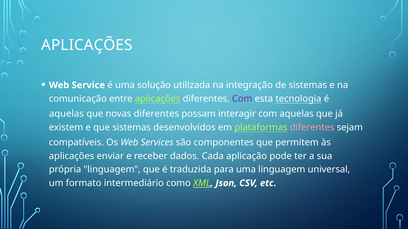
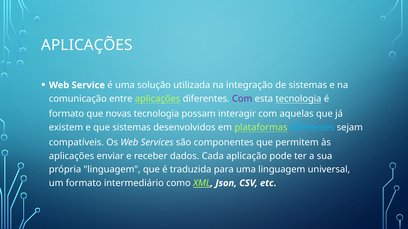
aquelas at (66, 114): aquelas -> formato
novas diferentes: diferentes -> tecnologia
diferentes at (312, 128) colour: pink -> light blue
